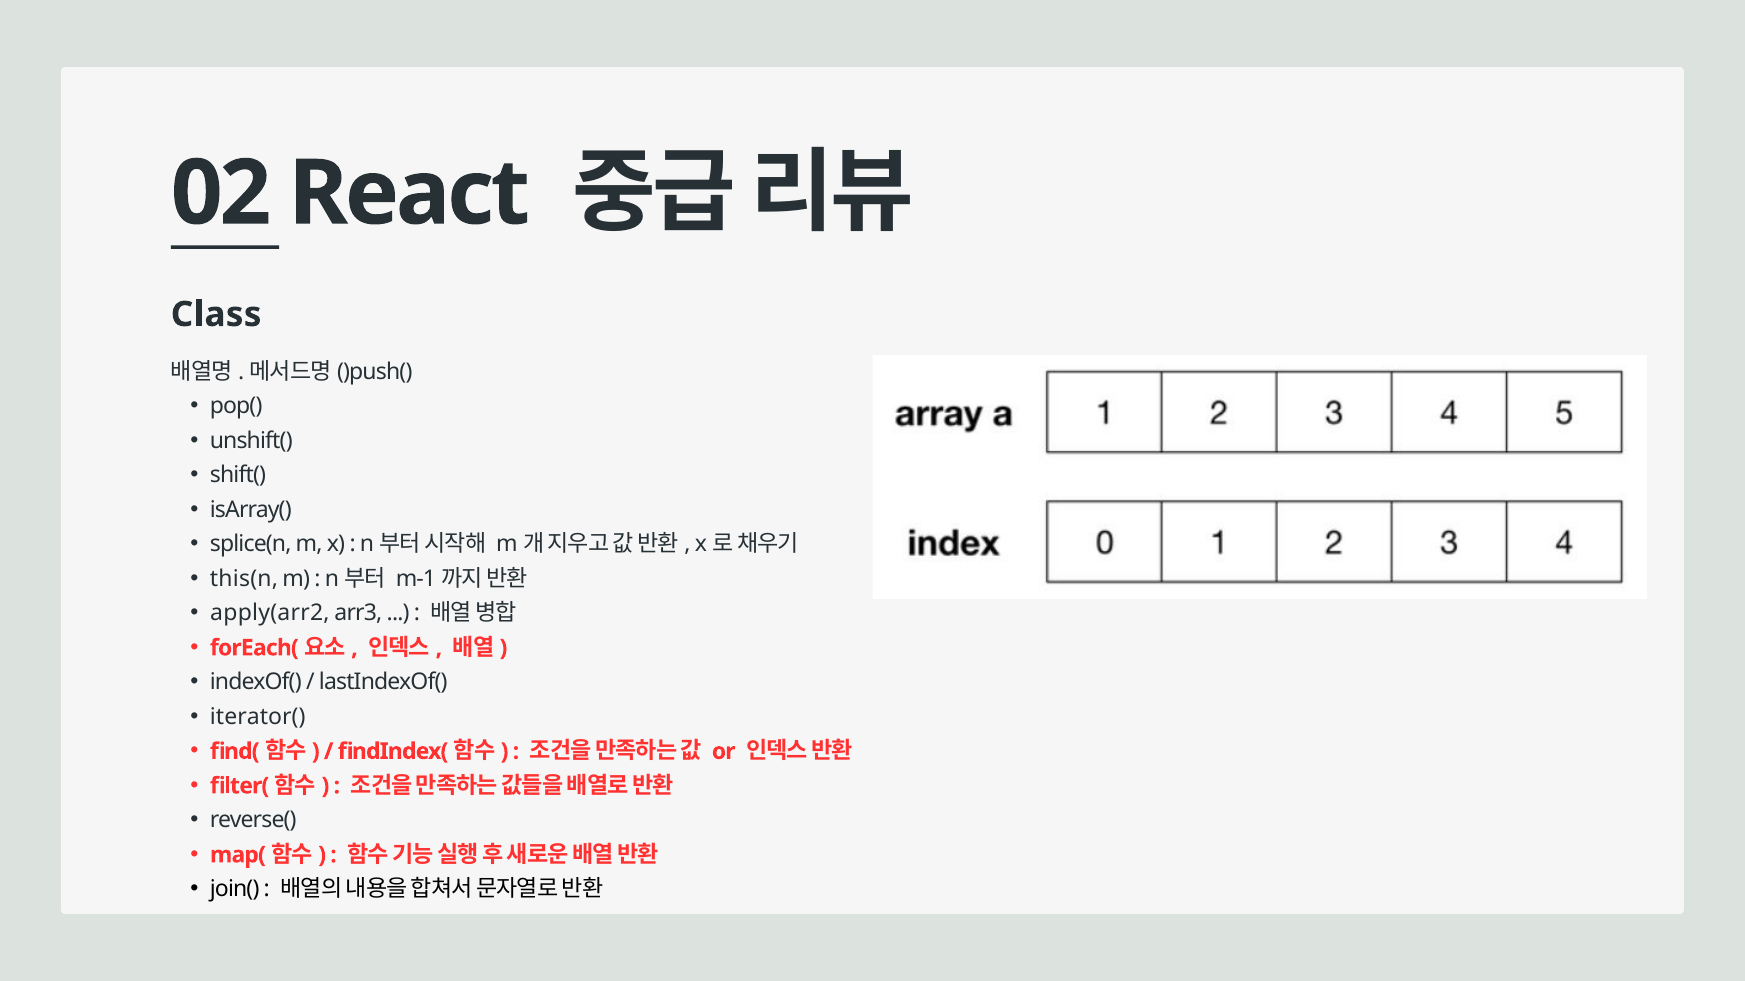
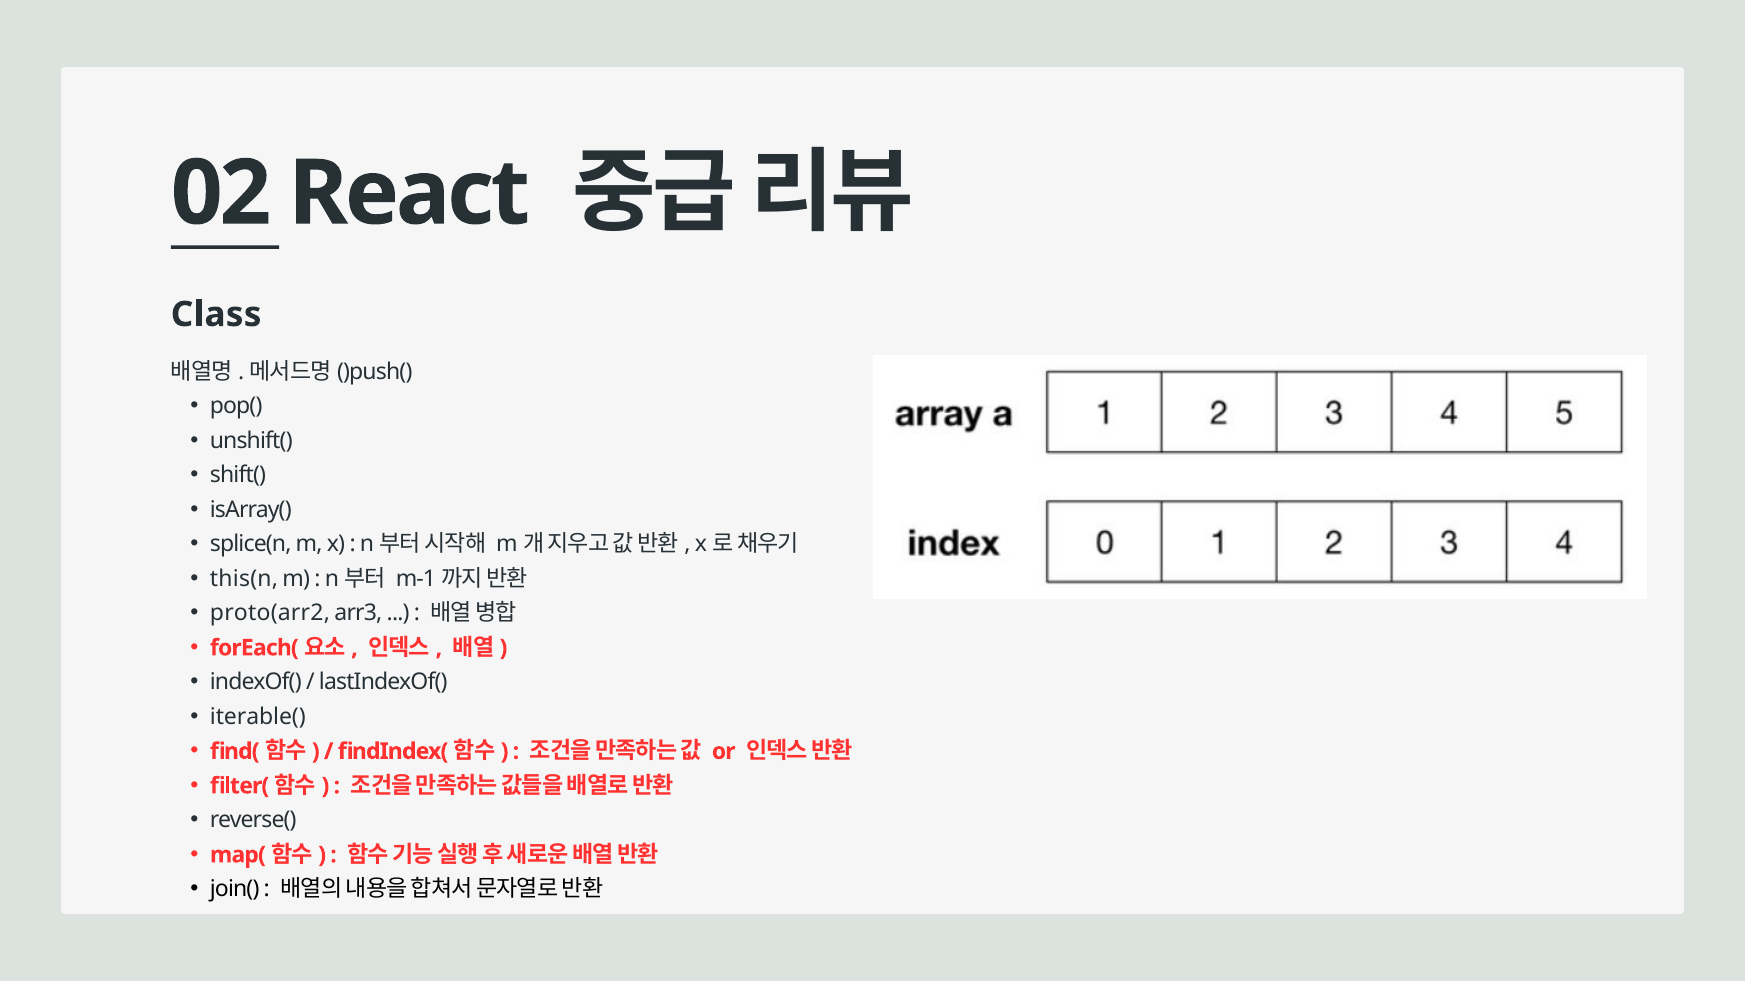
apply(arr2: apply(arr2 -> proto(arr2
iterator(: iterator( -> iterable(
